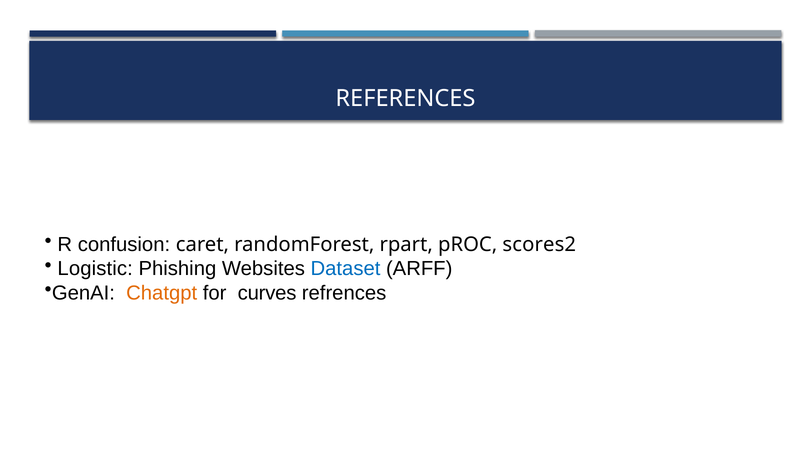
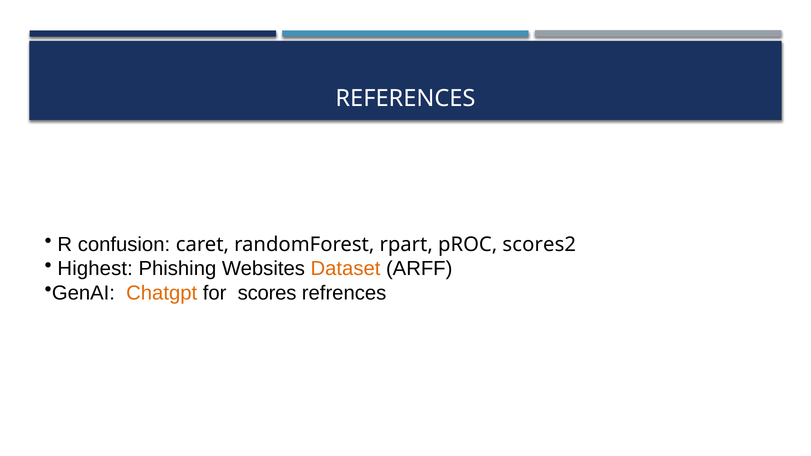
Logistic: Logistic -> Highest
Dataset colour: blue -> orange
curves: curves -> scores
